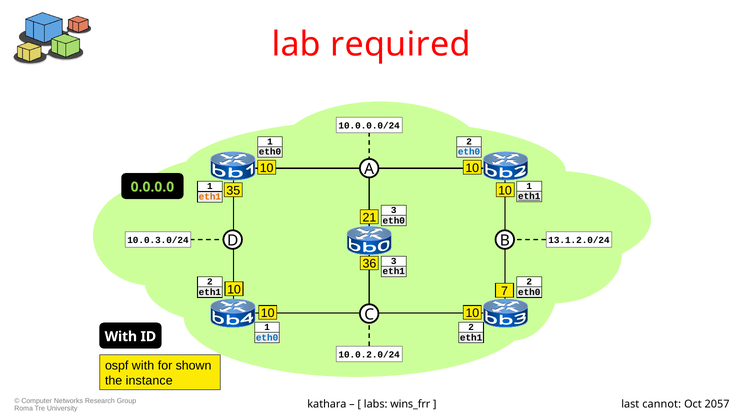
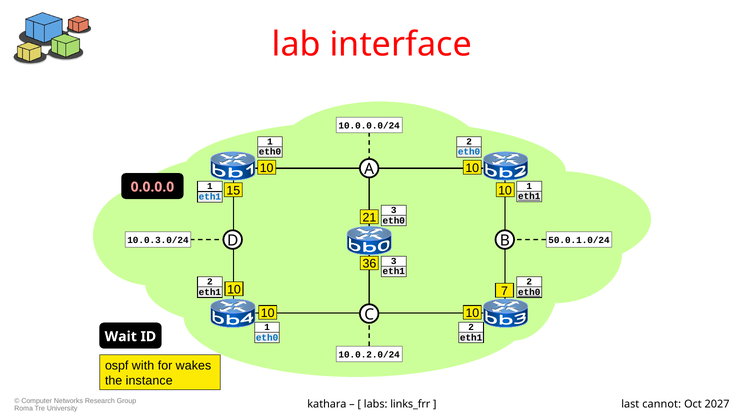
required: required -> interface
35: 35 -> 15
0.0.0.0 colour: light green -> pink
eth1 at (210, 197) colour: orange -> blue
13.1.2.0/24: 13.1.2.0/24 -> 50.0.1.0/24
eth0 at (529, 292) underline: none -> present
With at (121, 336): With -> Wait
shown: shown -> wakes
wins_frr: wins_frr -> links_frr
2057: 2057 -> 2027
